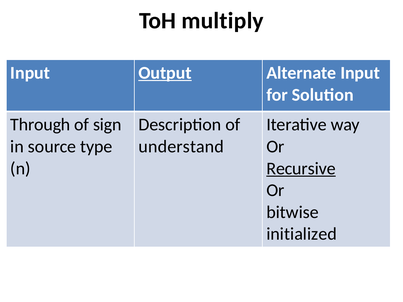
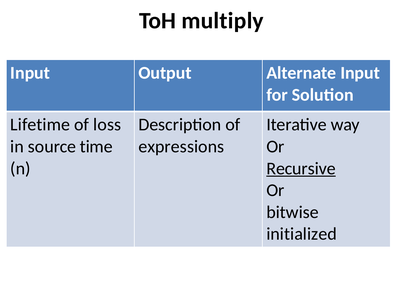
Output underline: present -> none
Through: Through -> Lifetime
sign: sign -> loss
type: type -> time
understand: understand -> expressions
